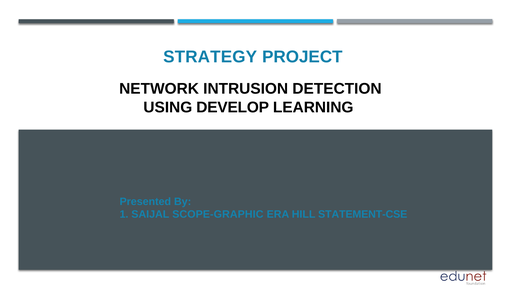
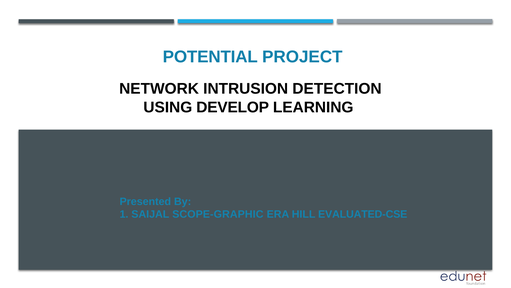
STRATEGY: STRATEGY -> POTENTIAL
STATEMENT-CSE: STATEMENT-CSE -> EVALUATED-CSE
